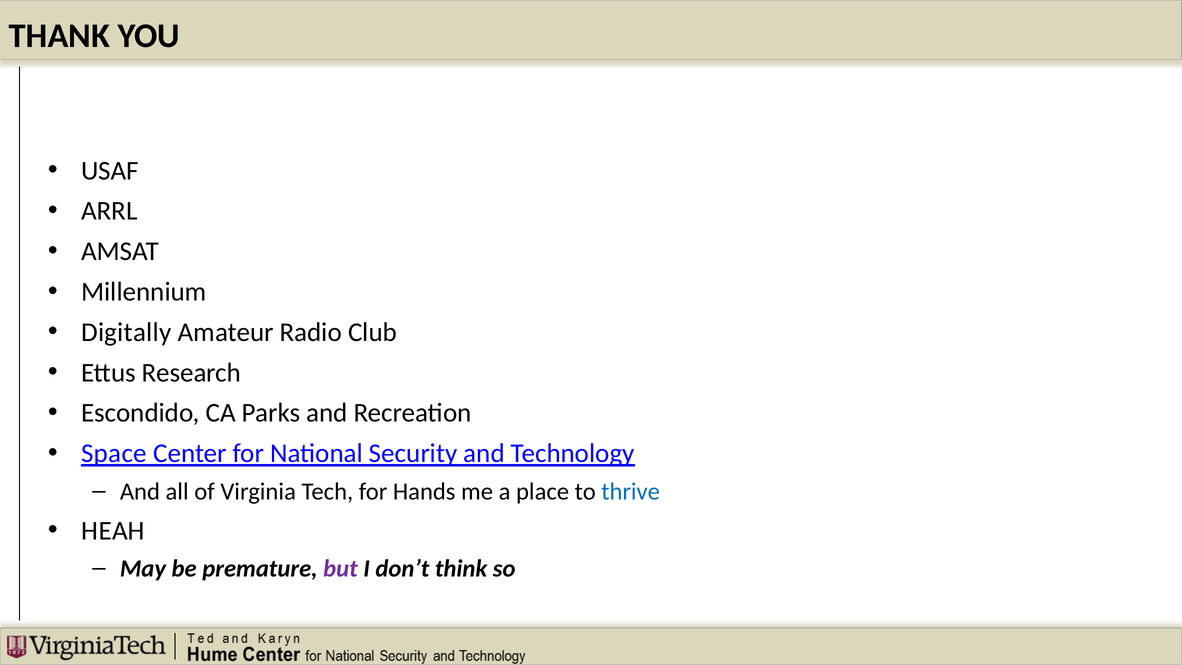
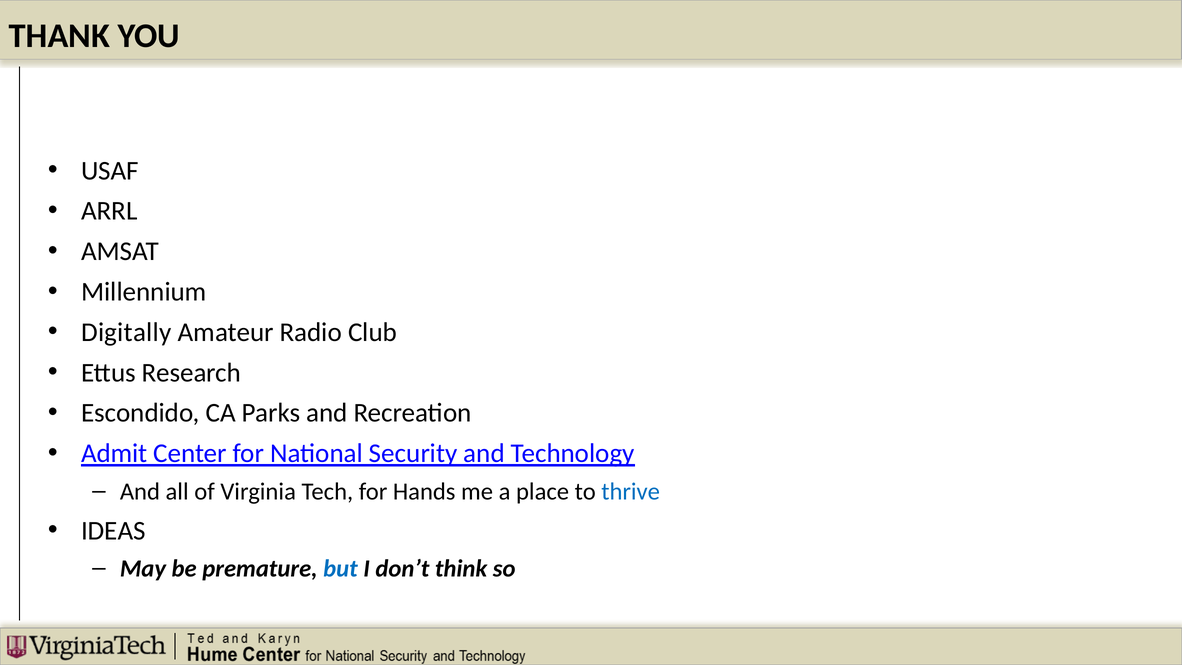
Space: Space -> Admit
HEAH: HEAH -> IDEAS
but colour: purple -> blue
